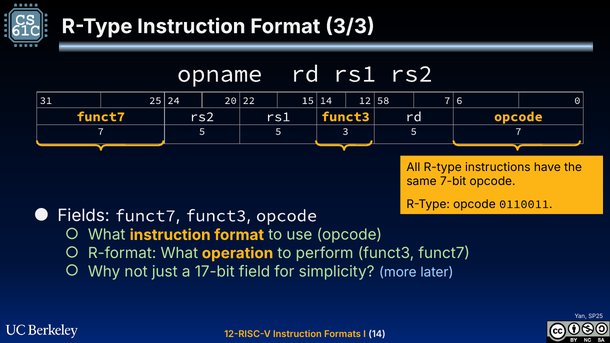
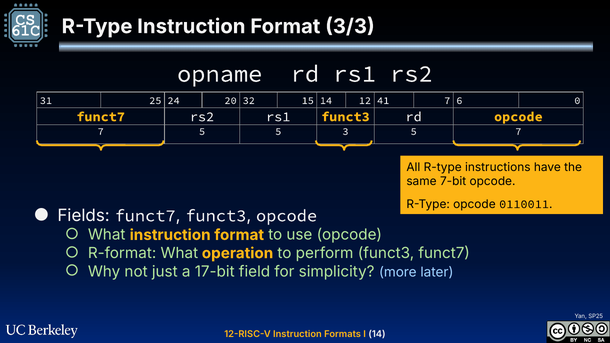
22: 22 -> 32
58: 58 -> 41
